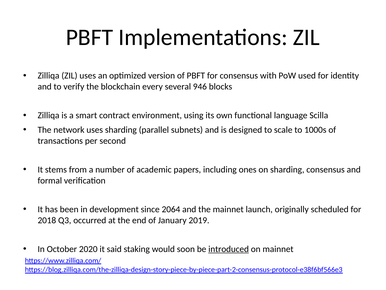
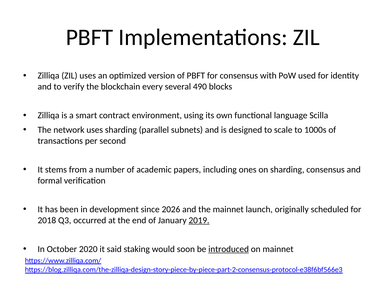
946: 946 -> 490
2064: 2064 -> 2026
2019 underline: none -> present
